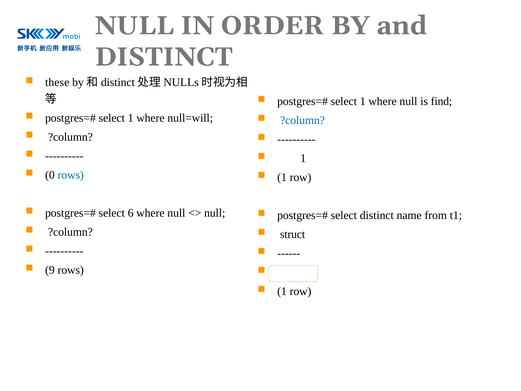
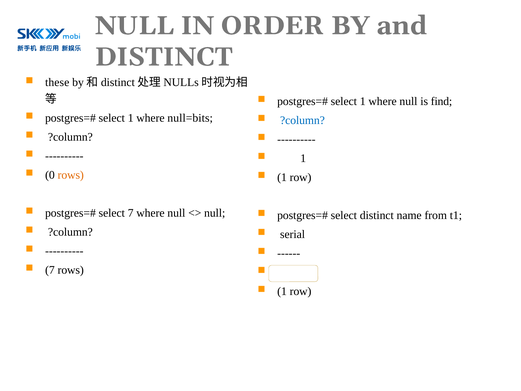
null=will: null=will -> null=bits
rows at (71, 175) colour: blue -> orange
select 6: 6 -> 7
struct: struct -> serial
9 at (50, 270): 9 -> 7
